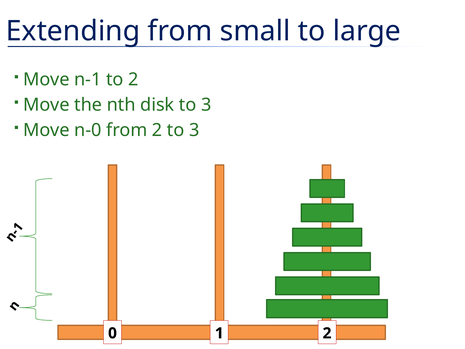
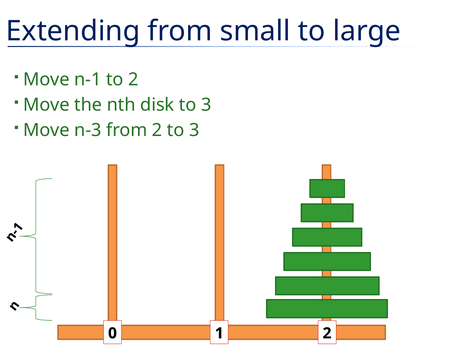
n-0: n-0 -> n-3
